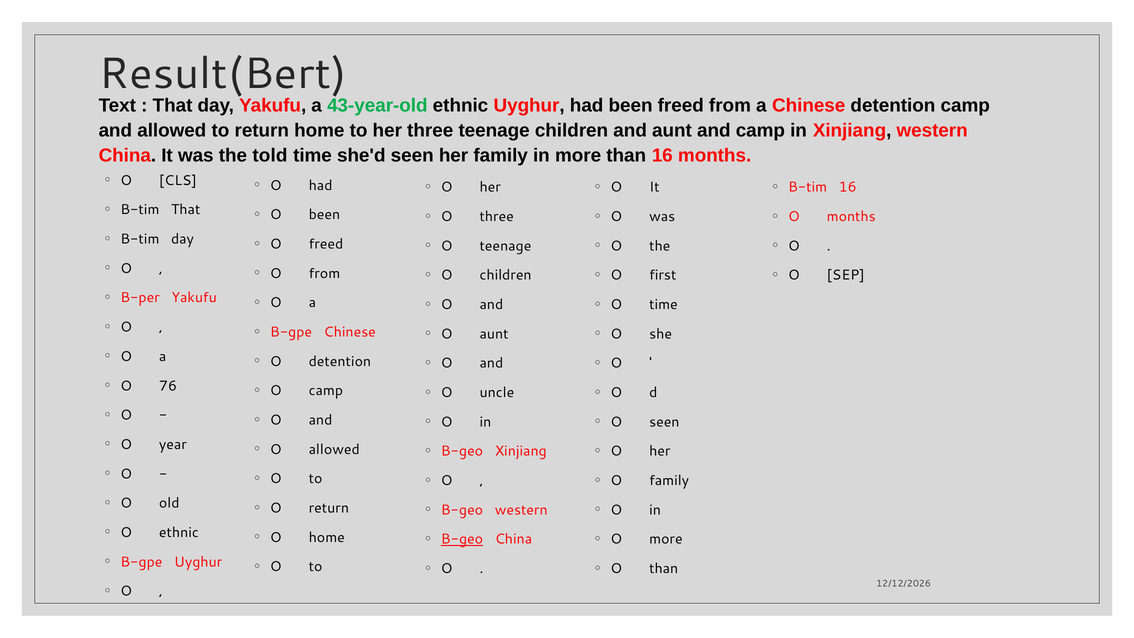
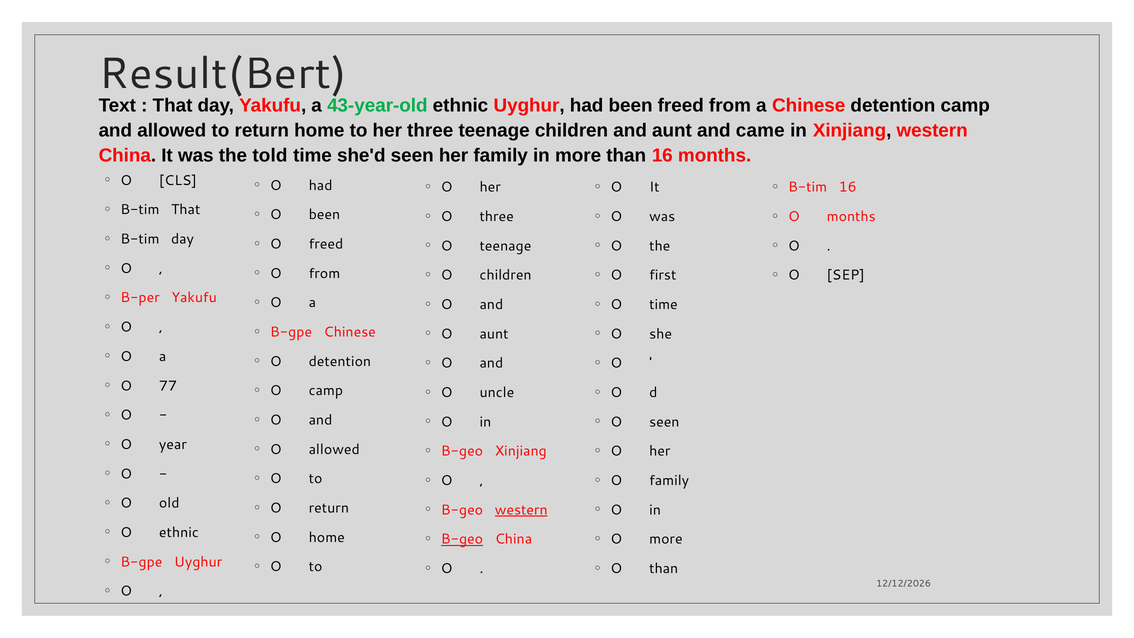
and camp: camp -> came
76: 76 -> 77
western at (521, 510) underline: none -> present
